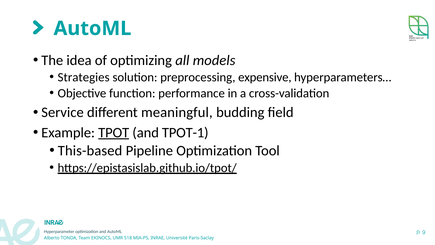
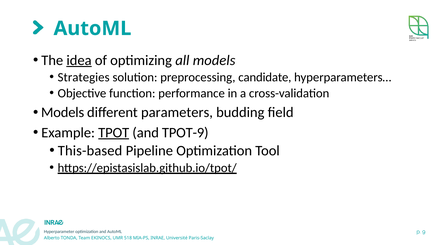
idea underline: none -> present
expensive: expensive -> candidate
Service at (63, 112): Service -> Models
meaningful: meaningful -> parameters
TPOT-1: TPOT-1 -> TPOT-9
